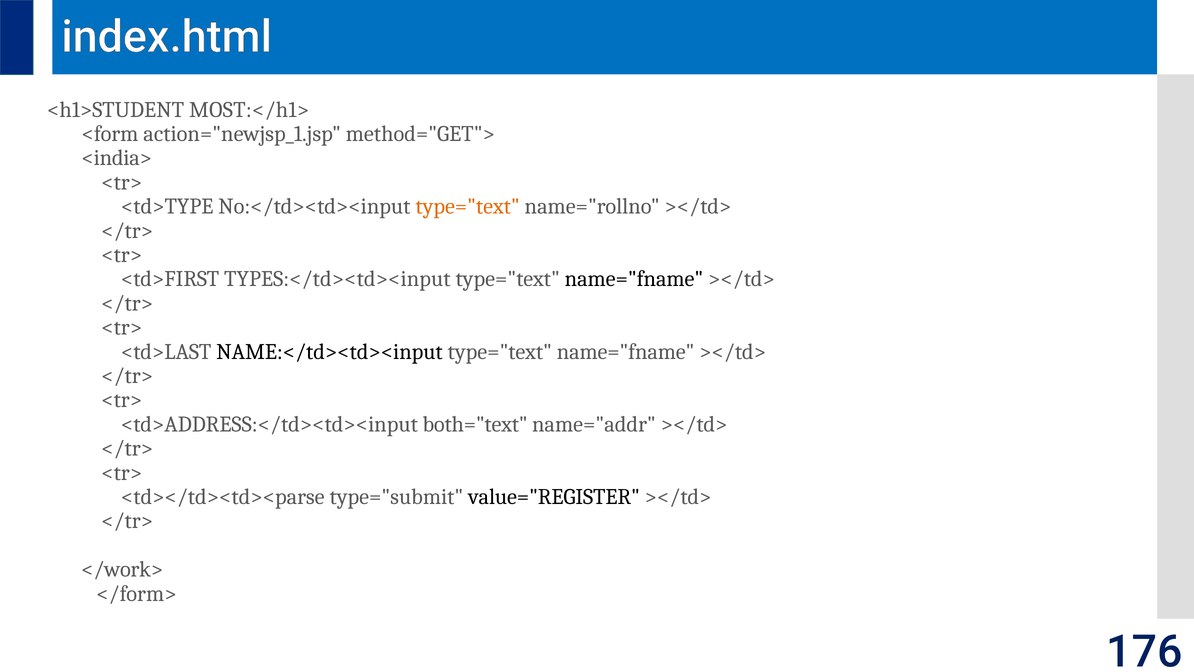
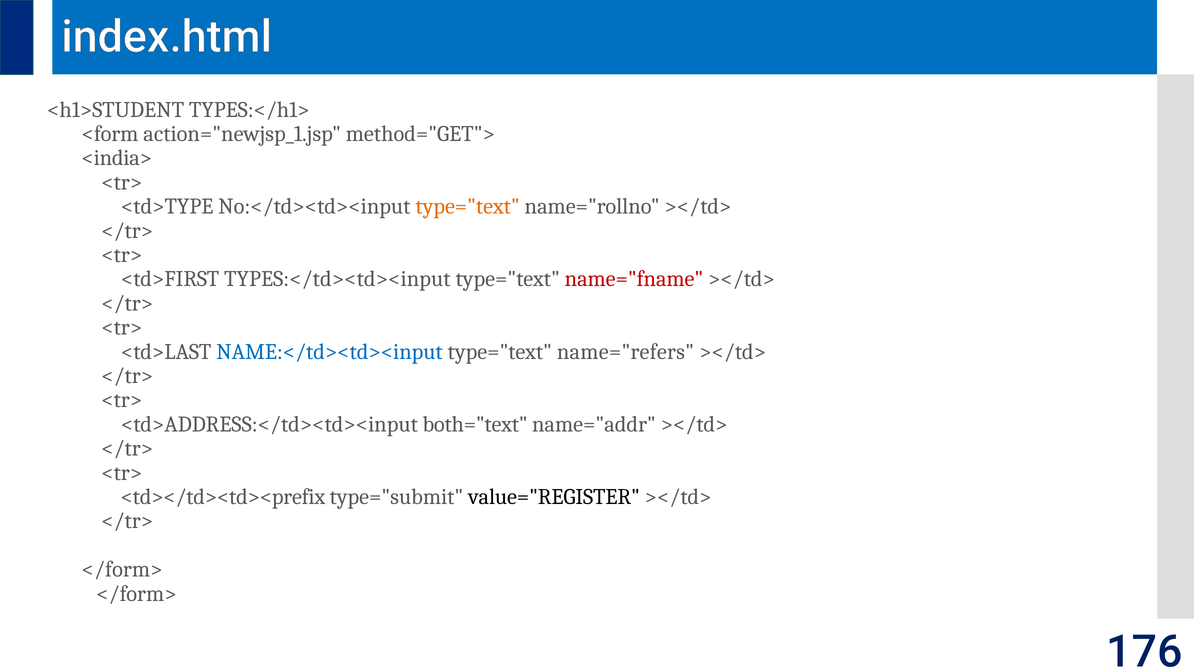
MOST:</h1>: MOST:</h1> -> TYPES:</h1>
name="fname at (634, 279) colour: black -> red
NAME:</td><td><input colour: black -> blue
name="fname at (626, 351): name="fname -> name="refers
<td></td><td><parse: <td></td><td><parse -> <td></td><td><prefix
</work> at (122, 569): </work> -> </form>
